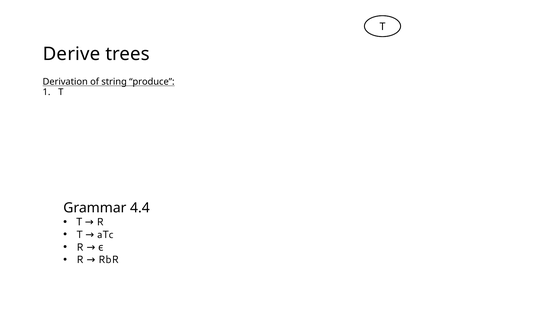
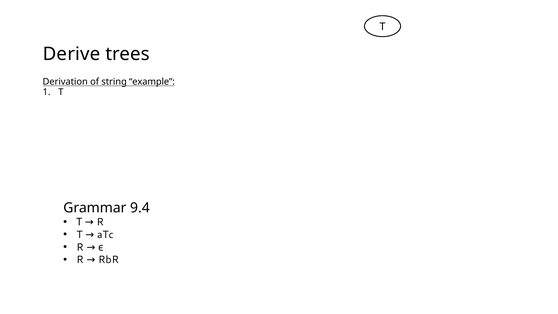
produce: produce -> example
4.4: 4.4 -> 9.4
